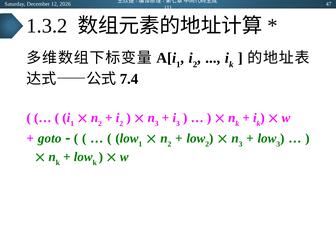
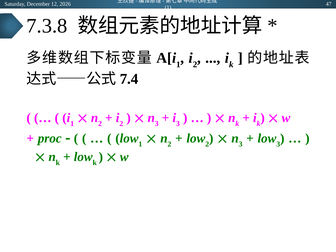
1.3.2: 1.3.2 -> 7.3.8
goto: goto -> proc
